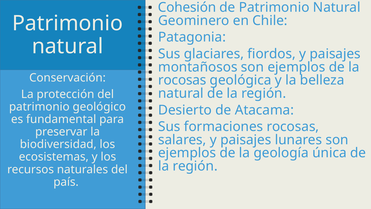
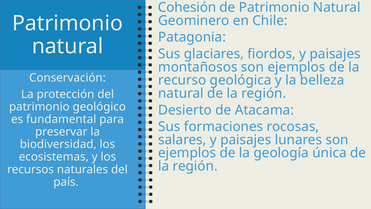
rocosas at (182, 80): rocosas -> recurso
